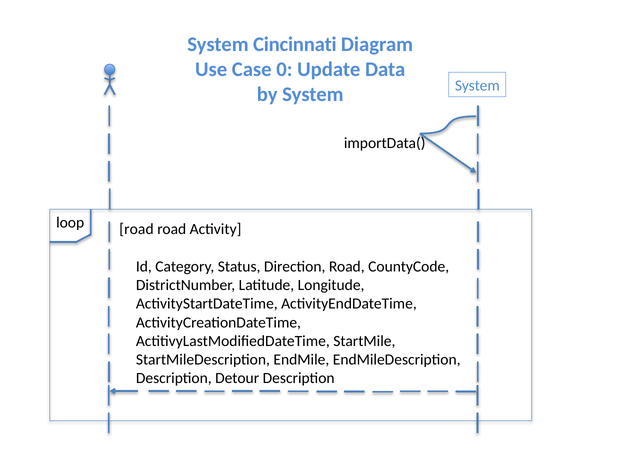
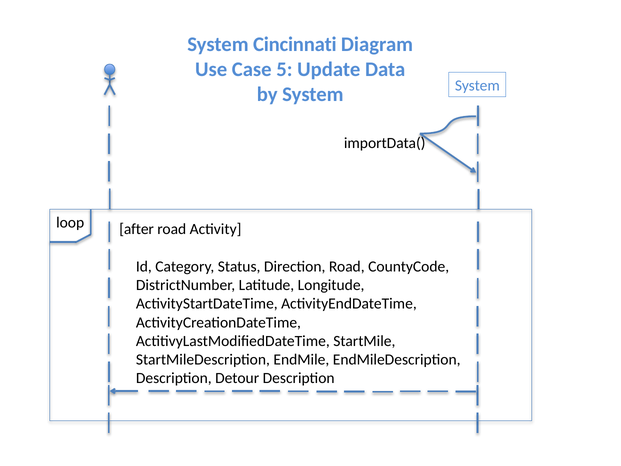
0: 0 -> 5
loop road: road -> after
